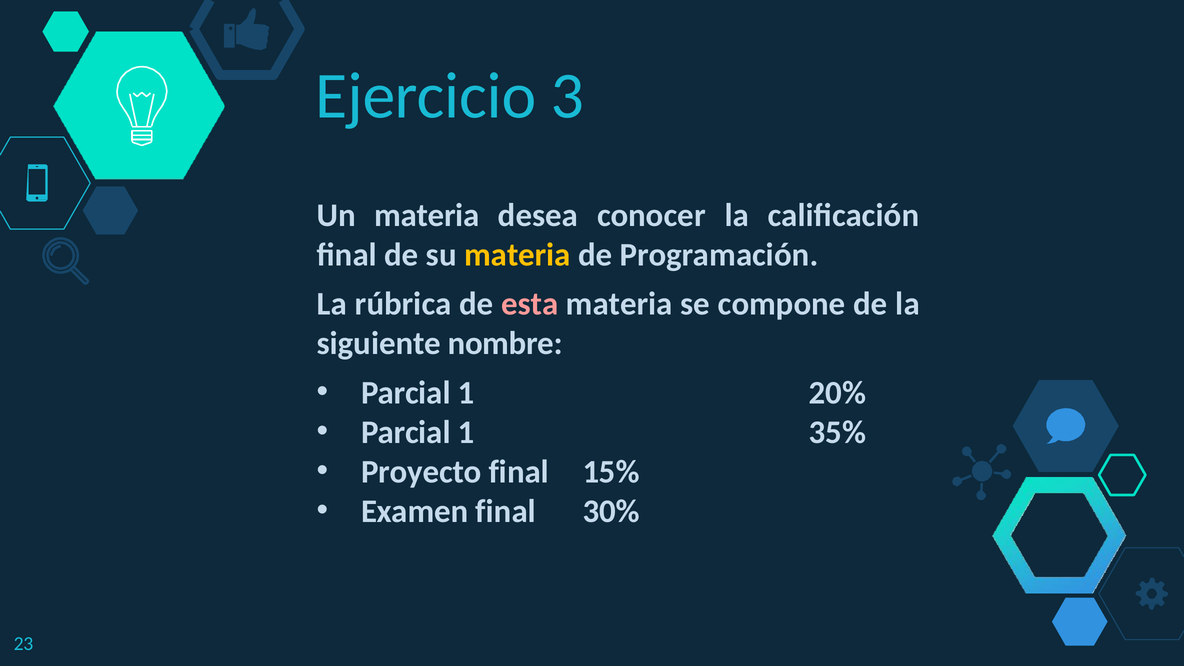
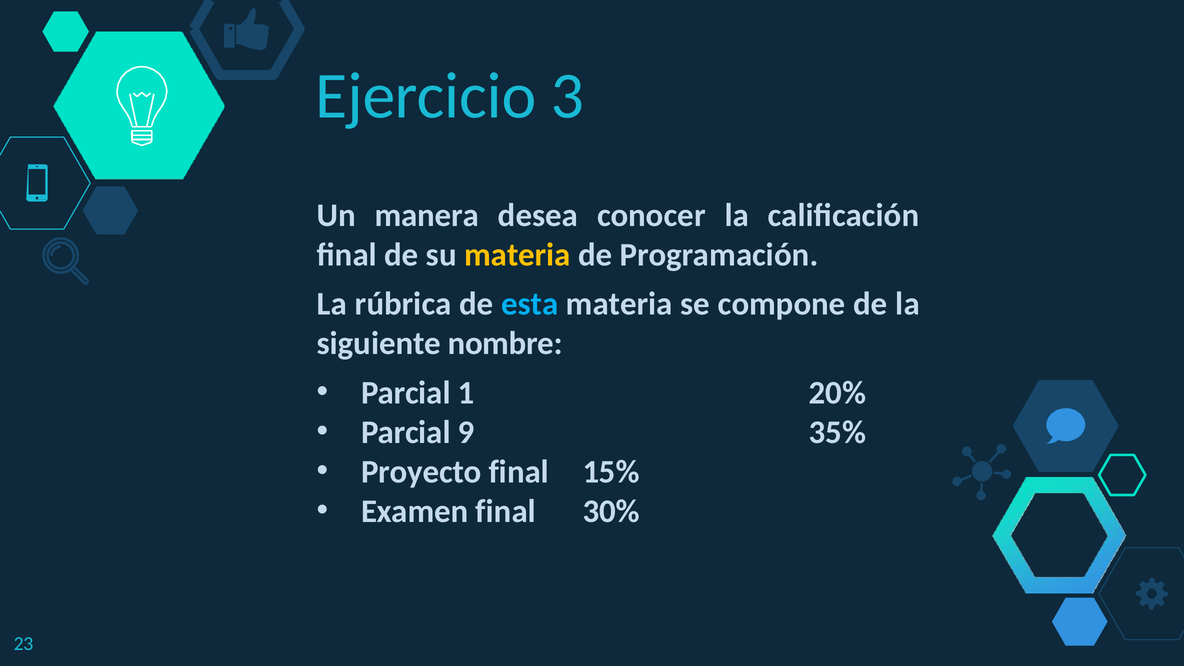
Un materia: materia -> manera
esta colour: pink -> light blue
1 at (466, 432): 1 -> 9
